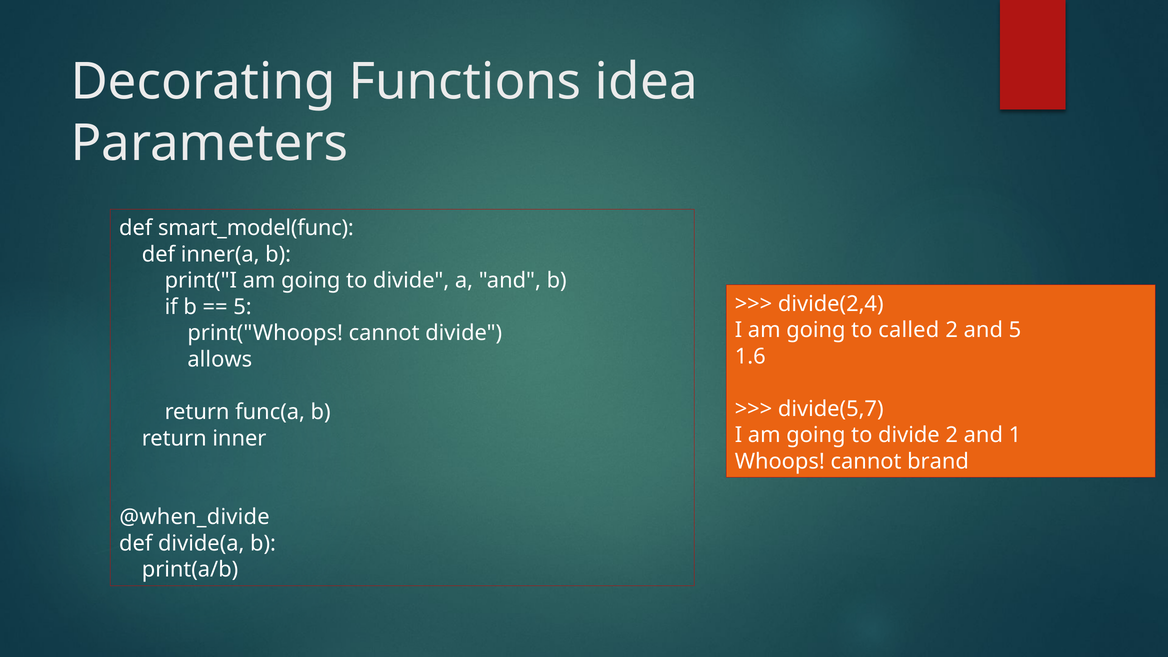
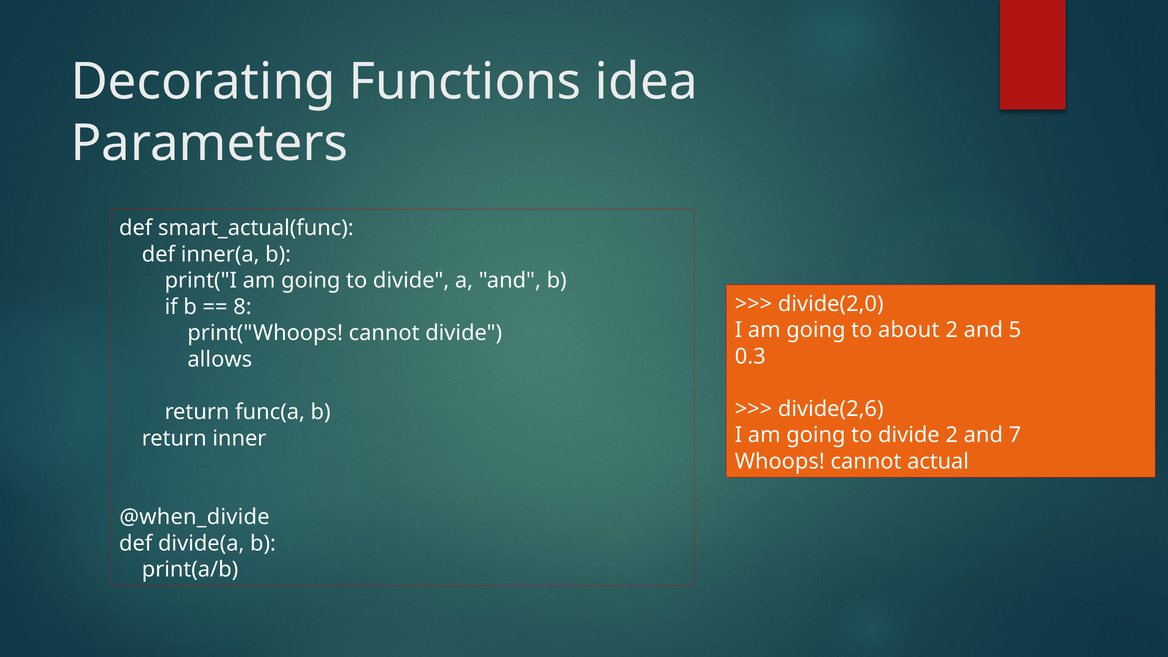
smart_model(func: smart_model(func -> smart_actual(func
divide(2,4: divide(2,4 -> divide(2,0
5 at (243, 307): 5 -> 8
called: called -> about
1.6: 1.6 -> 0.3
divide(5,7: divide(5,7 -> divide(2,6
1: 1 -> 7
brand: brand -> actual
